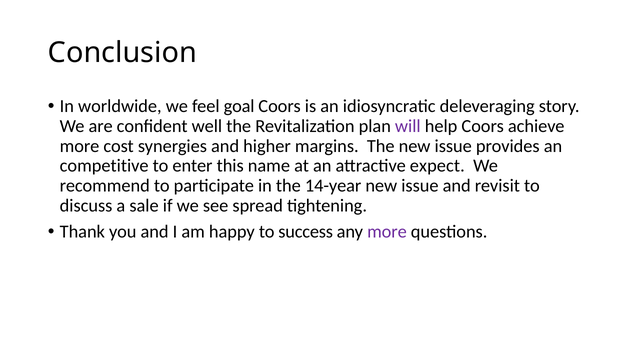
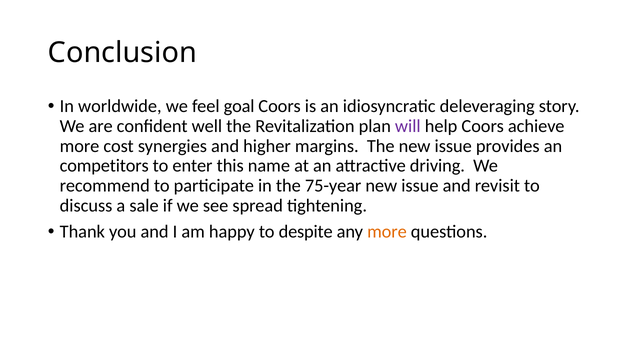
competitive: competitive -> competitors
expect: expect -> driving
14-year: 14-year -> 75-year
success: success -> despite
more at (387, 232) colour: purple -> orange
